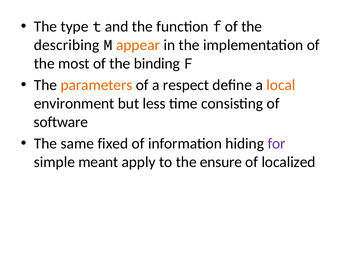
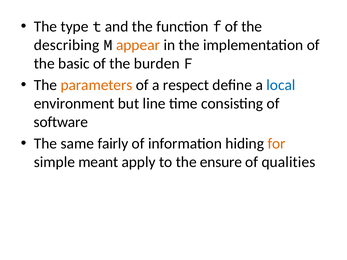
most: most -> basic
binding: binding -> burden
local colour: orange -> blue
less: less -> line
fixed: fixed -> fairly
for colour: purple -> orange
localized: localized -> qualities
